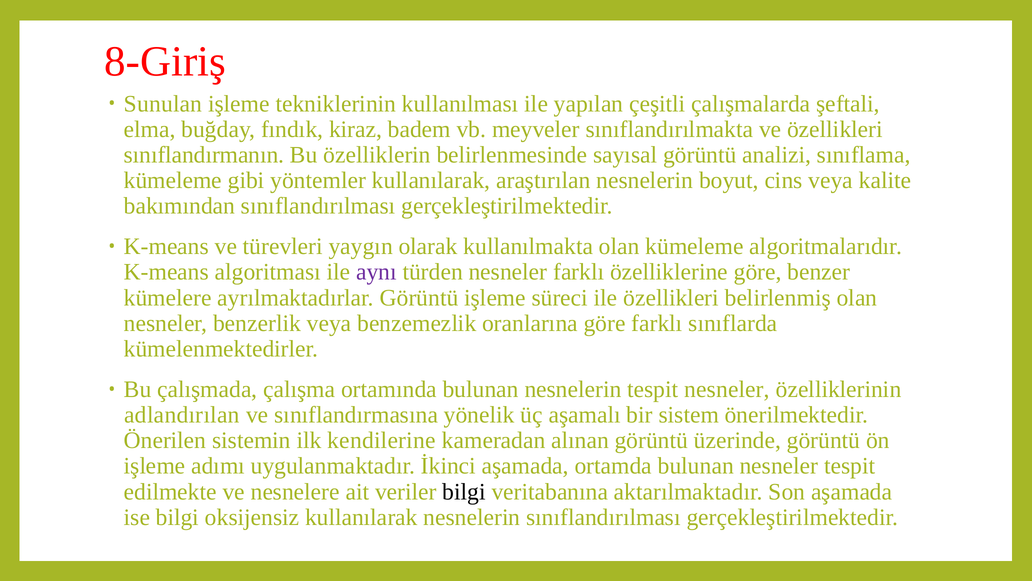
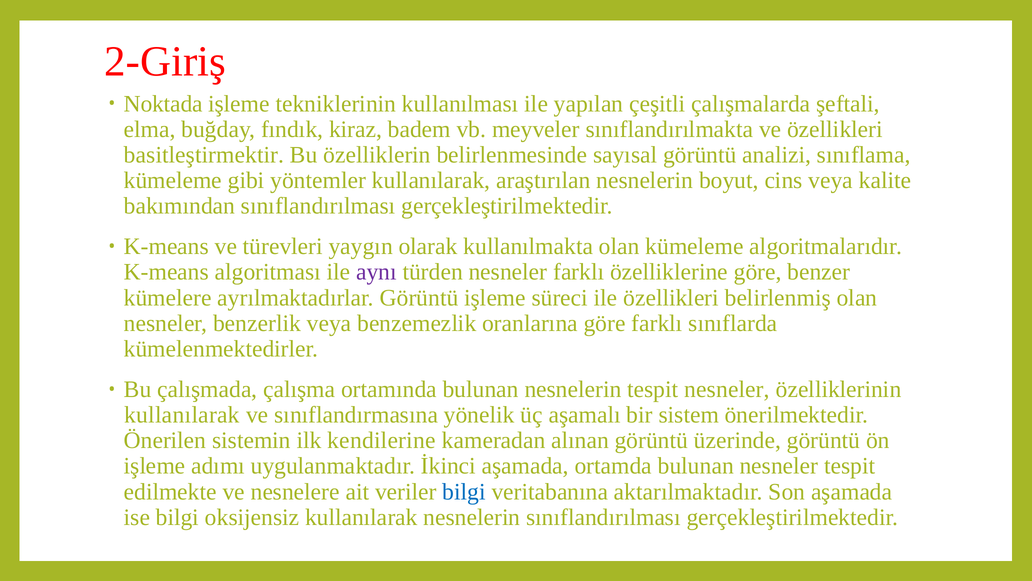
8-Giriş: 8-Giriş -> 2-Giriş
Sunulan: Sunulan -> Noktada
sınıflandırmanın: sınıflandırmanın -> basitleştirmektir
adlandırılan at (182, 415): adlandırılan -> kullanılarak
bilgi at (464, 491) colour: black -> blue
